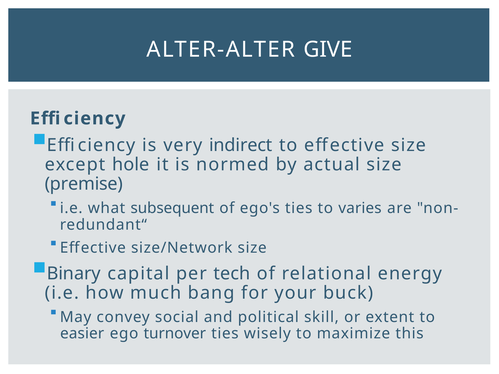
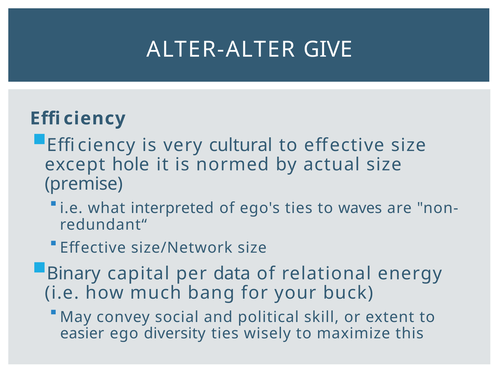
indirect: indirect -> cultural
subsequent: subsequent -> interpreted
varies: varies -> waves
tech: tech -> data
turnover: turnover -> diversity
